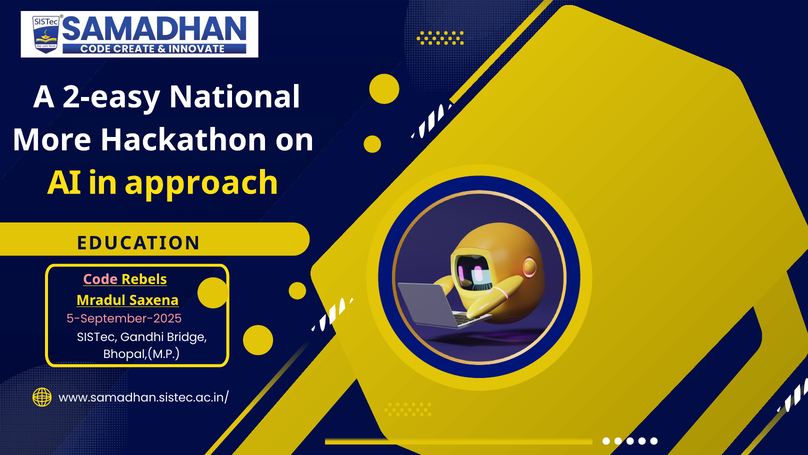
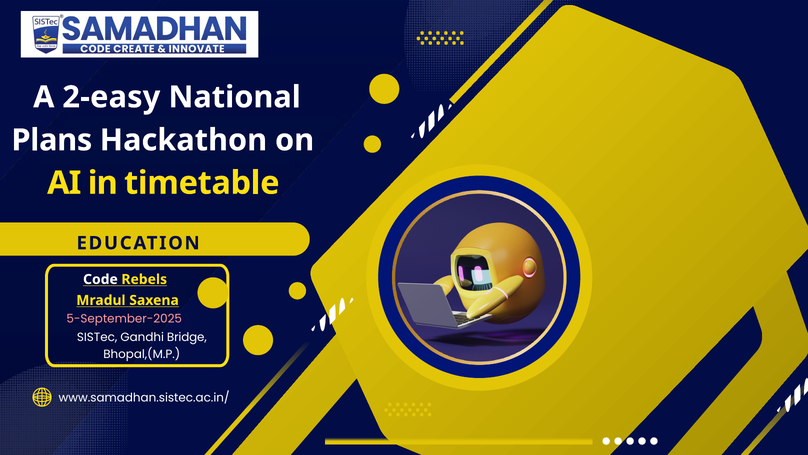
More: More -> Plans
approach: approach -> timetable
Code colour: pink -> white
